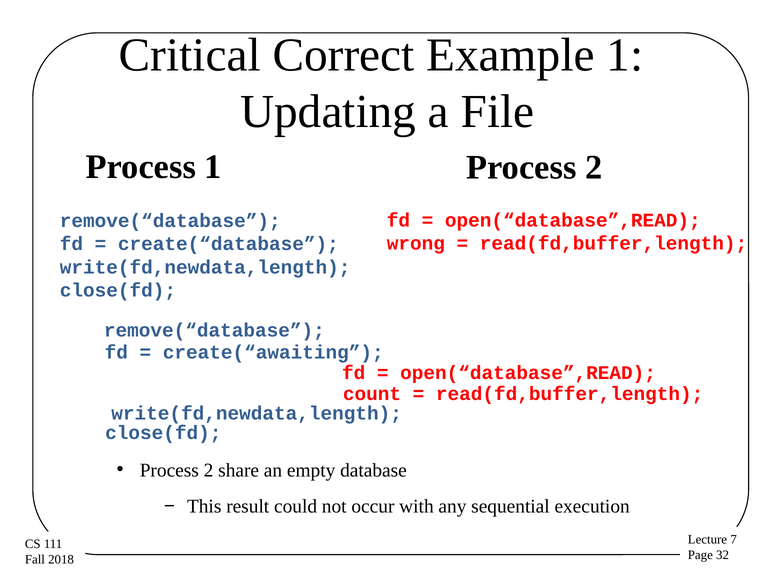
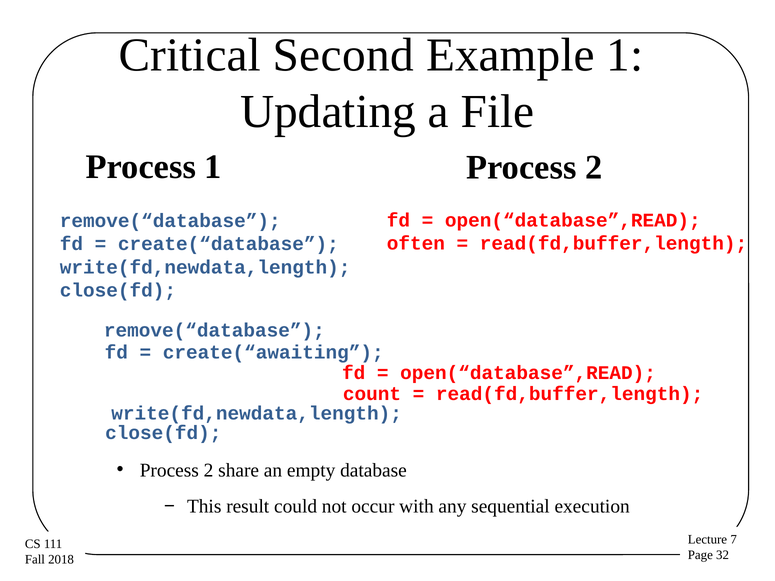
Correct: Correct -> Second
wrong: wrong -> often
